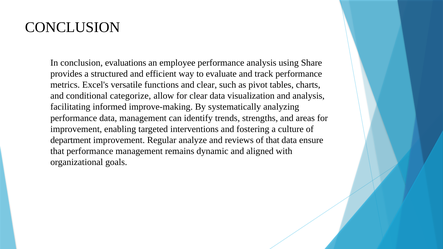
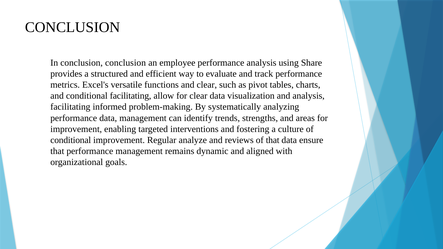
conclusion evaluations: evaluations -> conclusion
conditional categorize: categorize -> facilitating
improve-making: improve-making -> problem-making
department at (71, 140): department -> conditional
